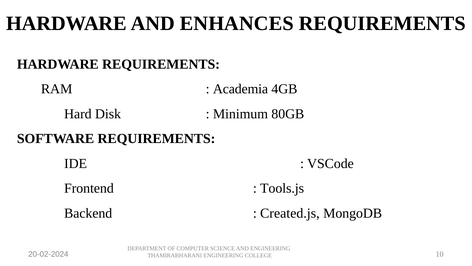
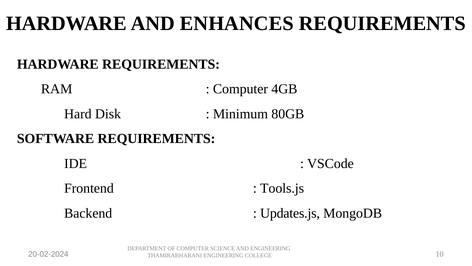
Academia at (241, 89): Academia -> Computer
Created.js: Created.js -> Updates.js
